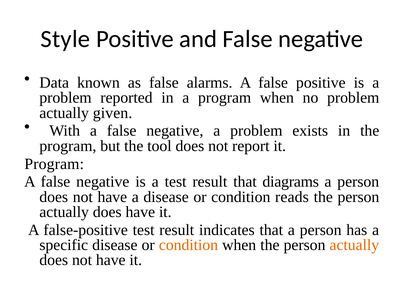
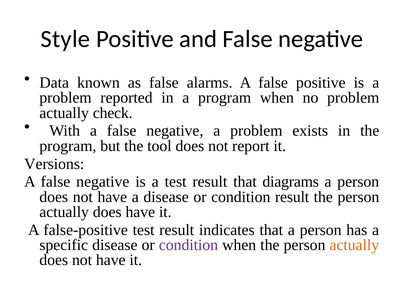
given: given -> check
Program at (54, 164): Program -> Versions
condition reads: reads -> result
condition at (188, 245) colour: orange -> purple
